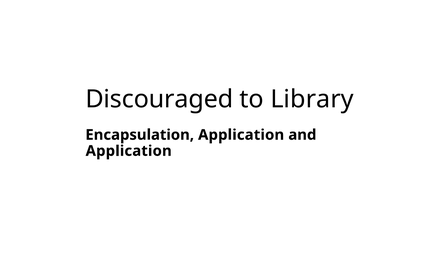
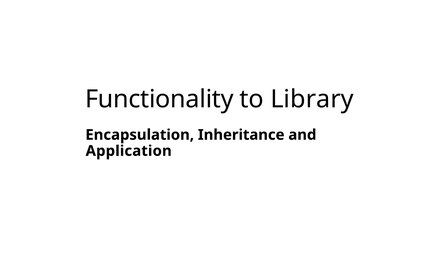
Discouraged: Discouraged -> Functionality
Encapsulation Application: Application -> Inheritance
